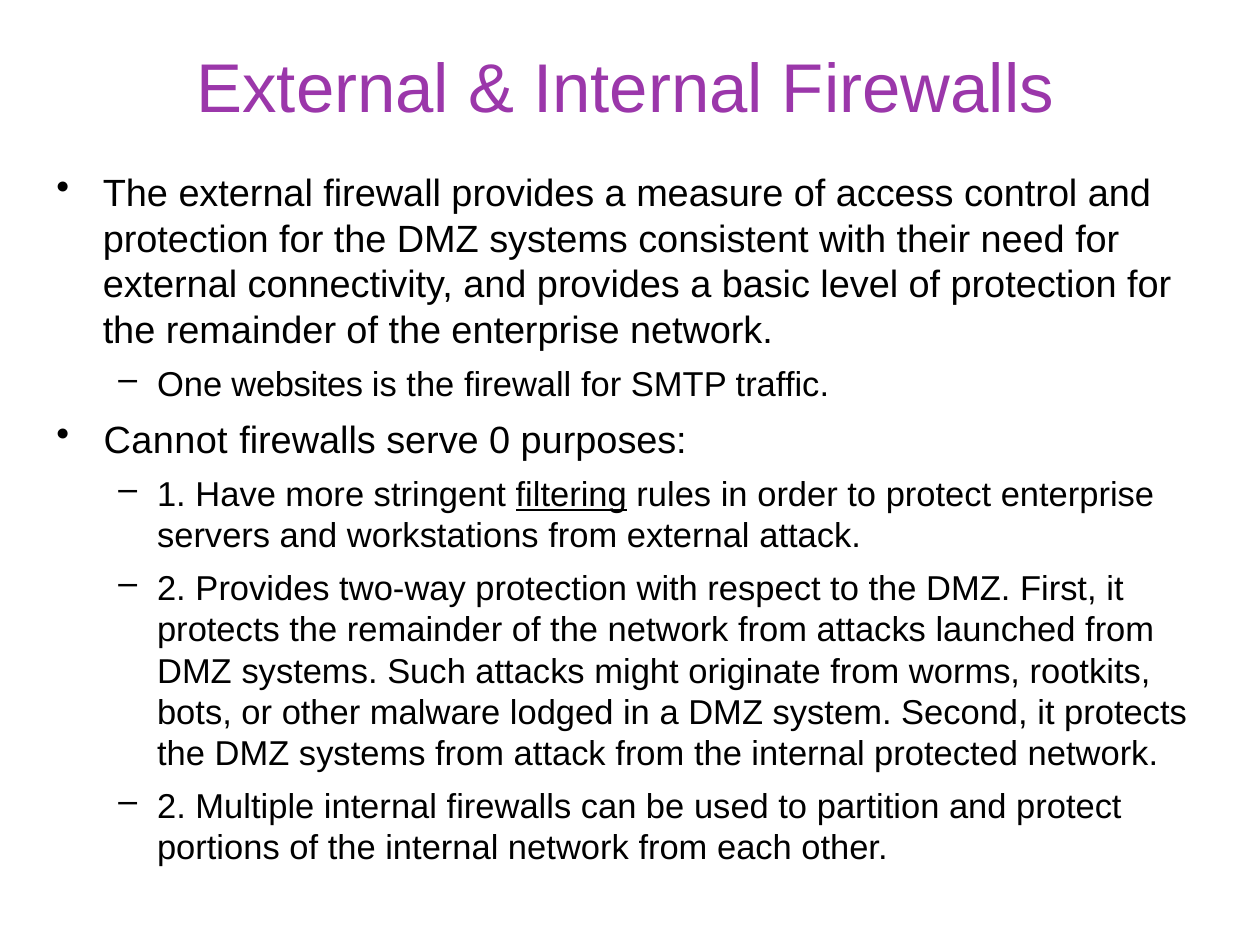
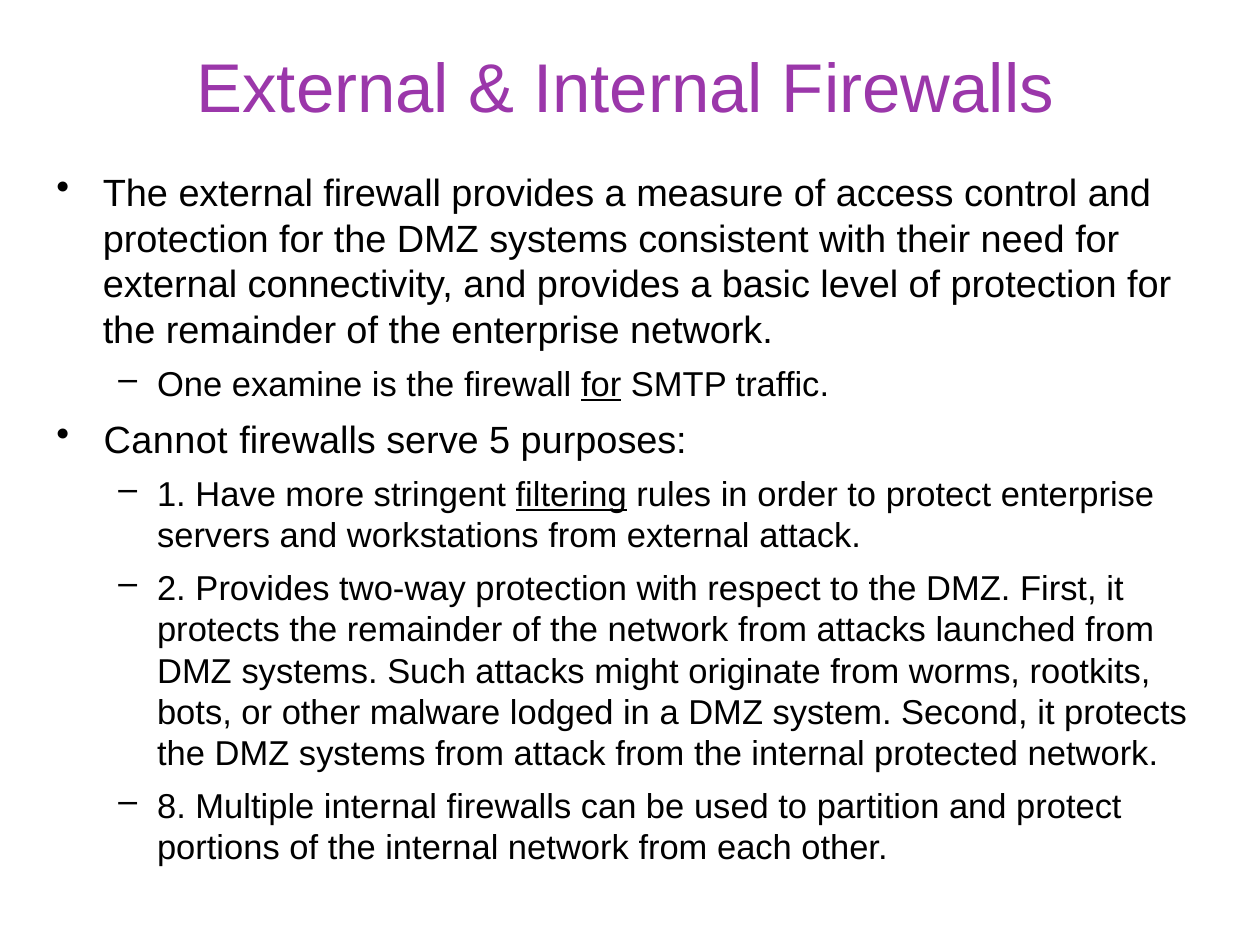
websites: websites -> examine
for at (601, 385) underline: none -> present
0: 0 -> 5
2 at (172, 807): 2 -> 8
